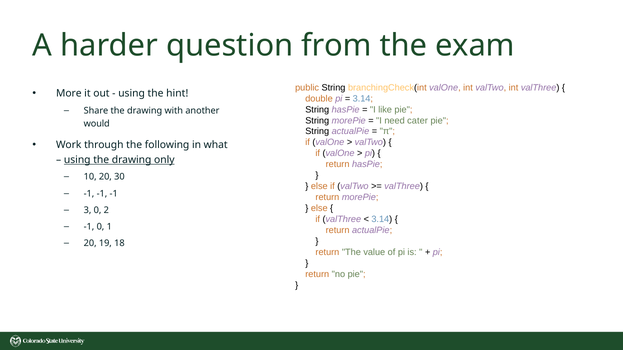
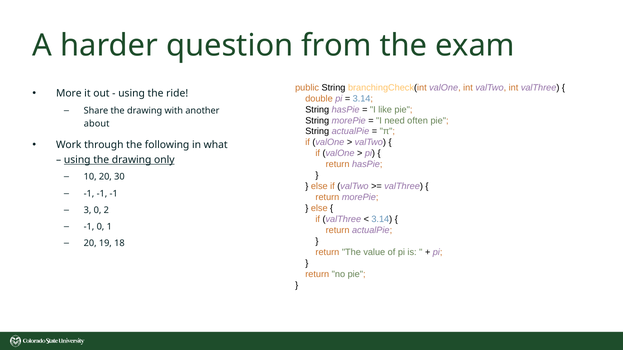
hint: hint -> ride
cater: cater -> often
would: would -> about
